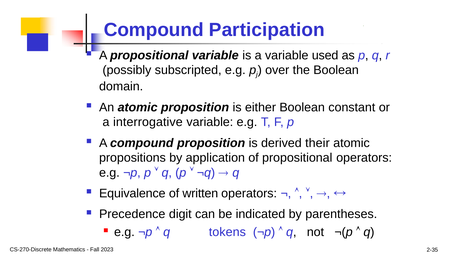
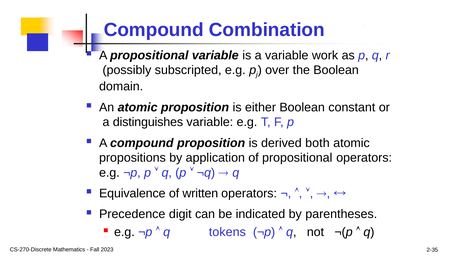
Participation: Participation -> Combination
used: used -> work
interrogative: interrogative -> distinguishes
their: their -> both
